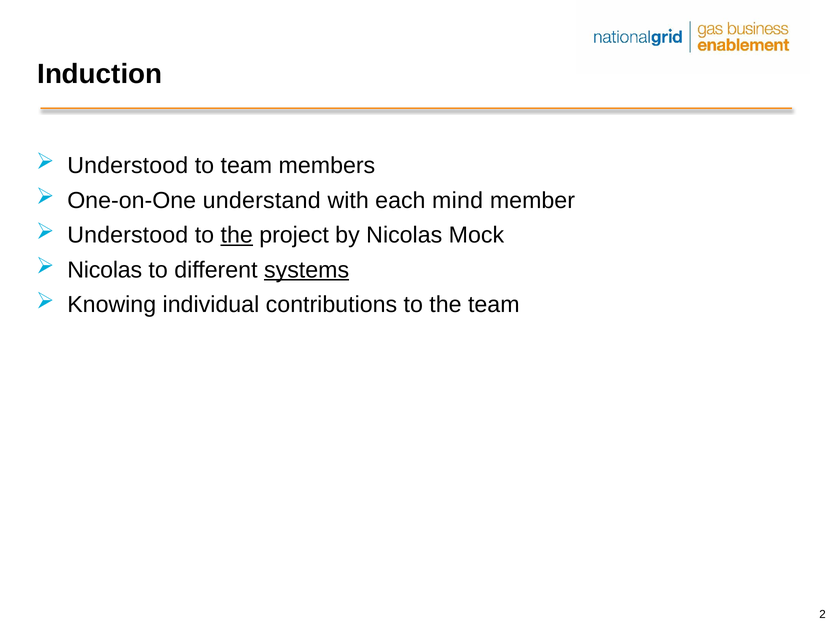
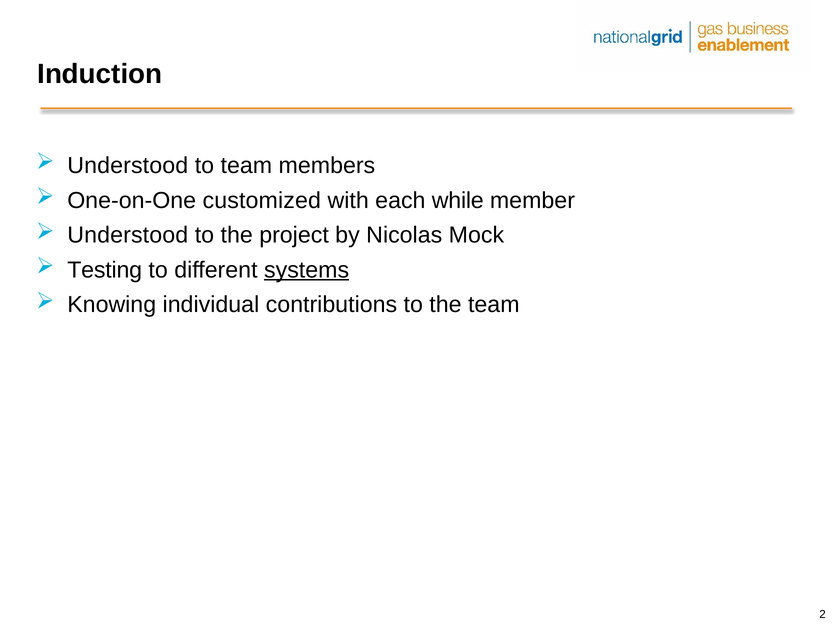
understand: understand -> customized
mind: mind -> while
the at (237, 235) underline: present -> none
Nicolas at (105, 270): Nicolas -> Testing
